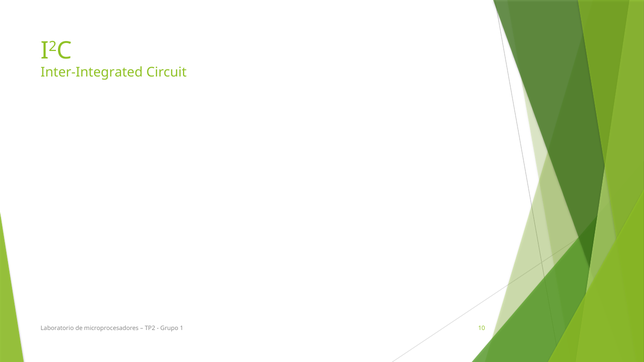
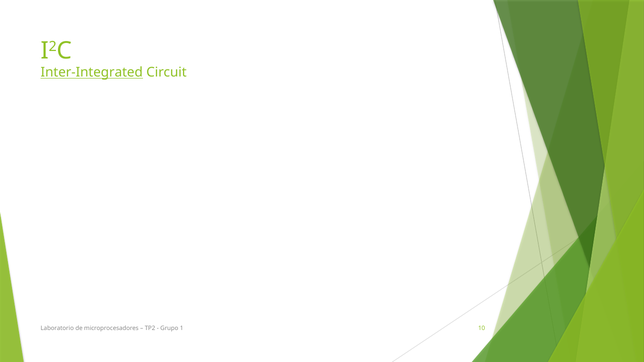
Inter-Integrated underline: none -> present
